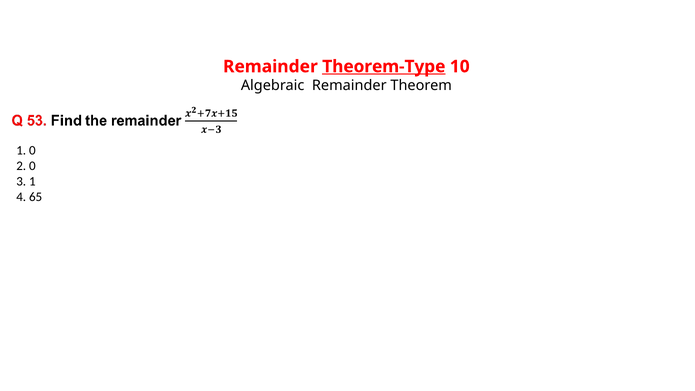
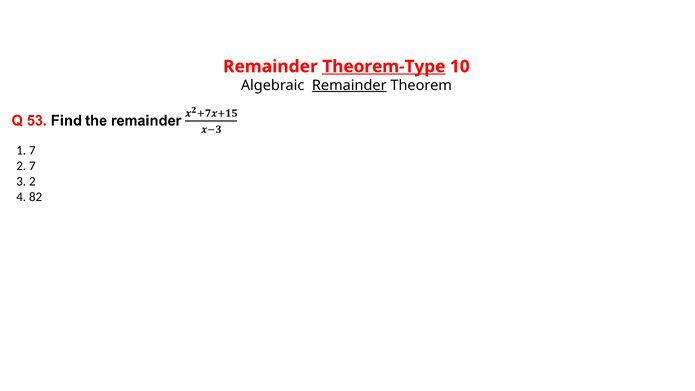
Remainder at (349, 85) underline: none -> present
1 0: 0 -> 7
2 0: 0 -> 7
3 1: 1 -> 2
65: 65 -> 82
